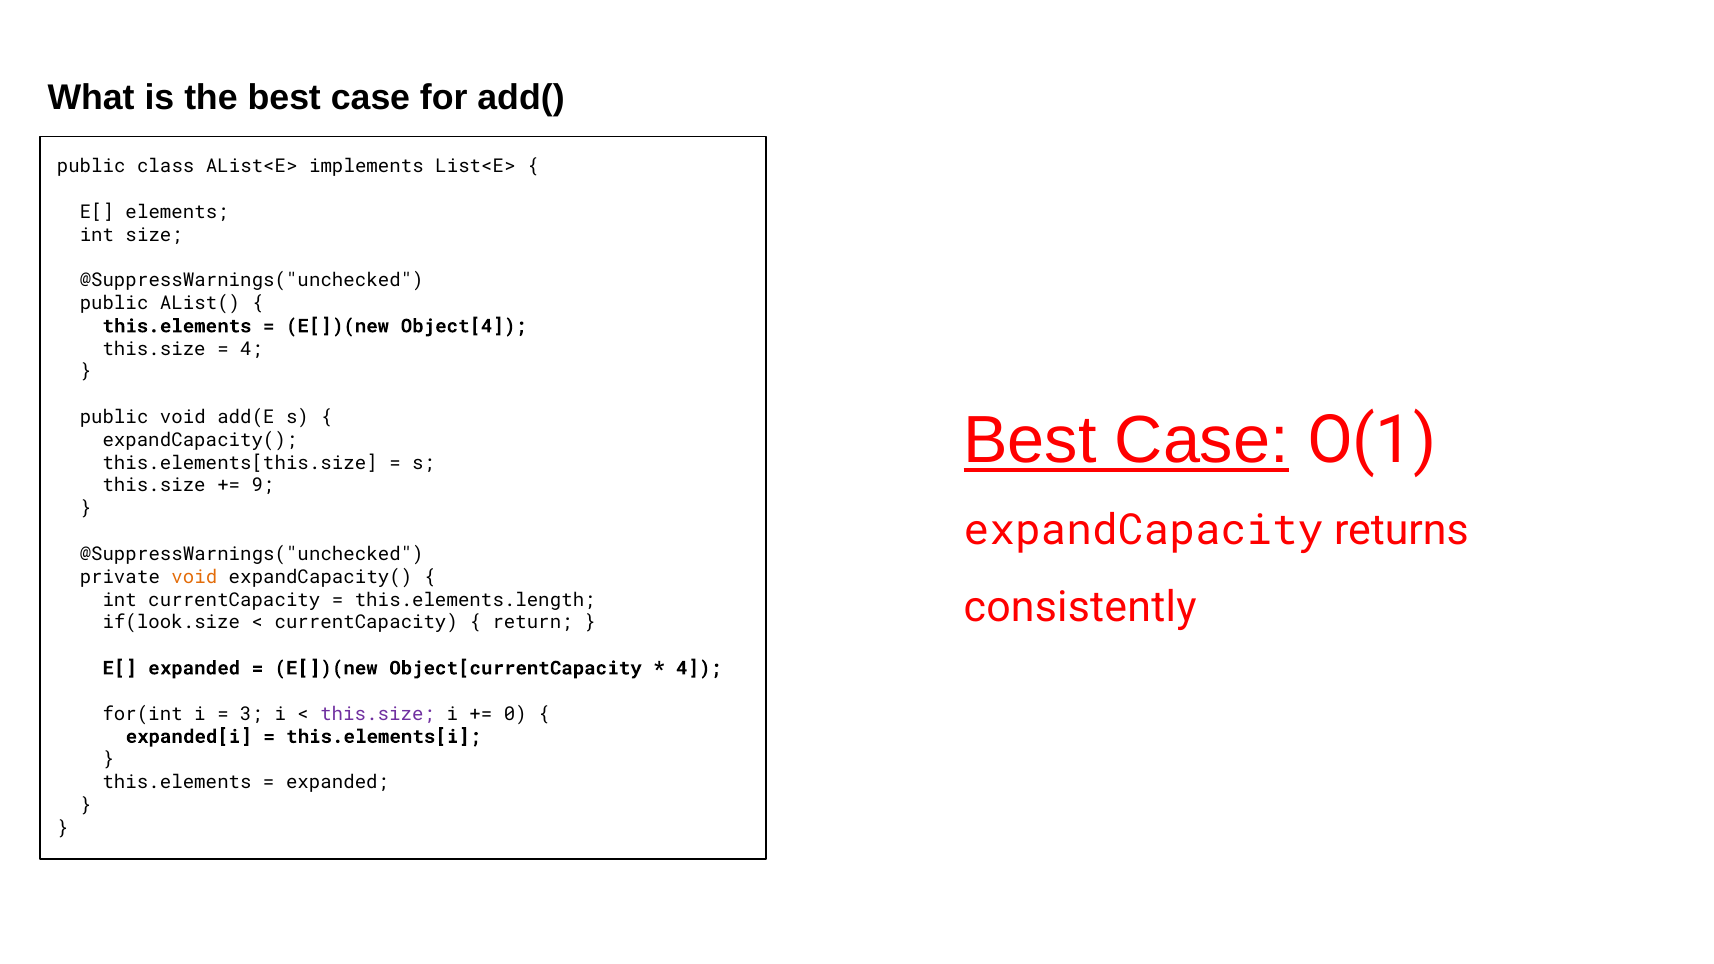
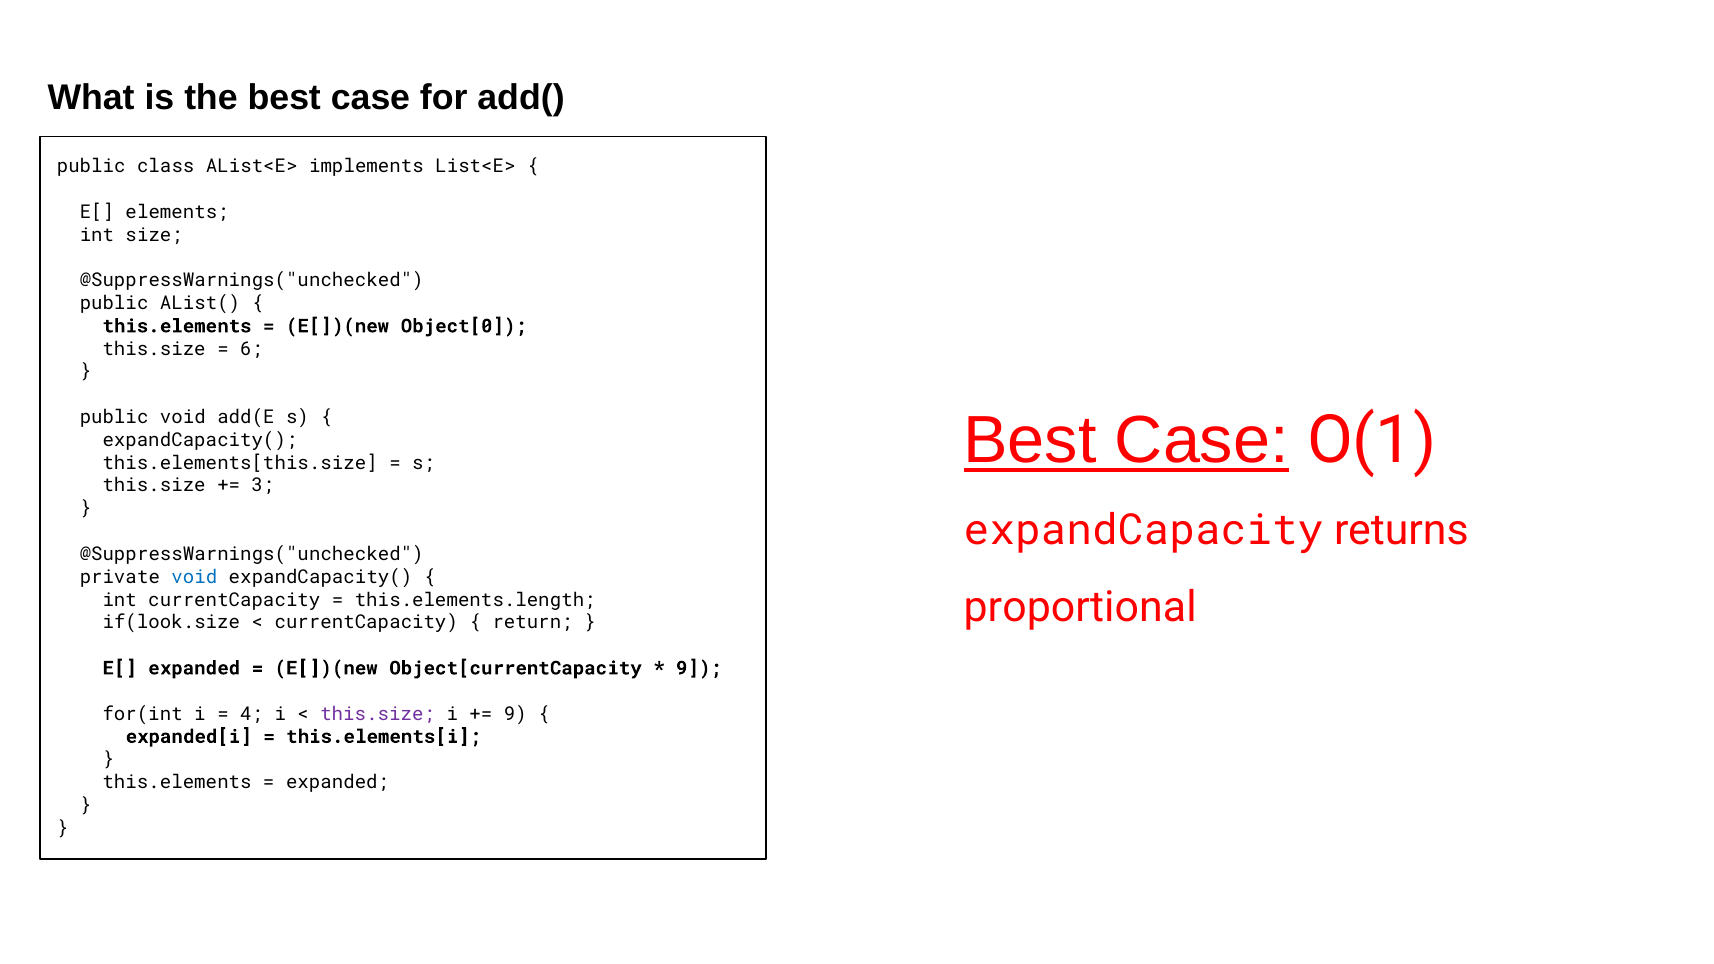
Object[4: Object[4 -> Object[0
4 at (252, 349): 4 -> 6
9: 9 -> 3
void at (194, 577) colour: orange -> blue
consistently: consistently -> proportional
4 at (699, 668): 4 -> 9
3: 3 -> 4
0 at (515, 714): 0 -> 9
